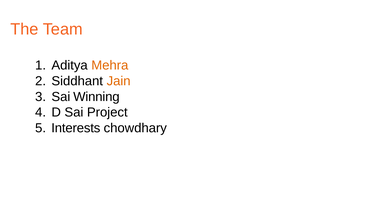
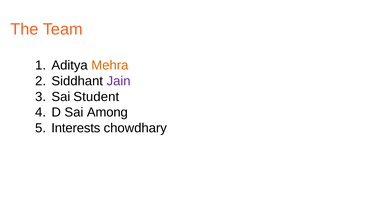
Jain colour: orange -> purple
Winning: Winning -> Student
Project: Project -> Among
